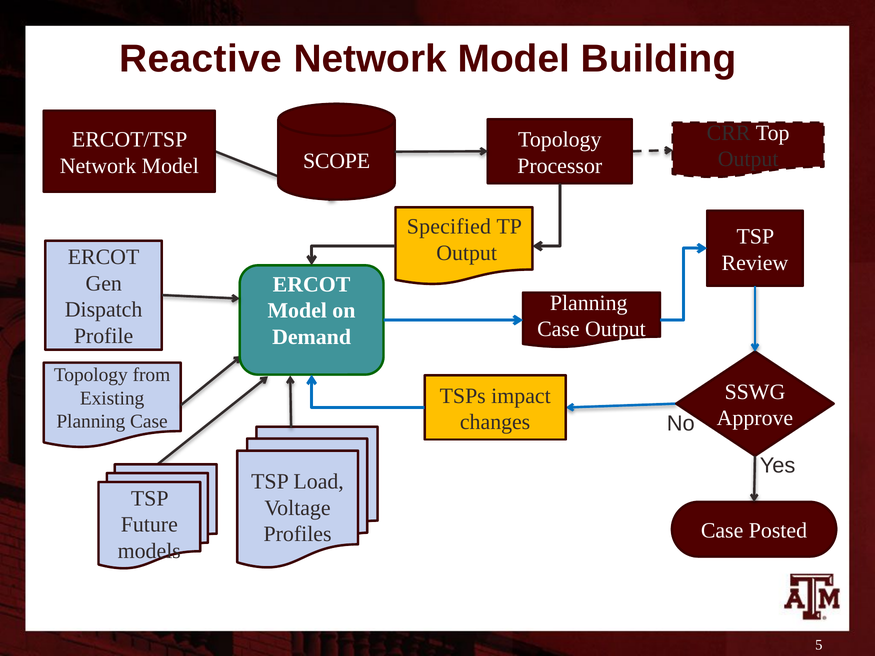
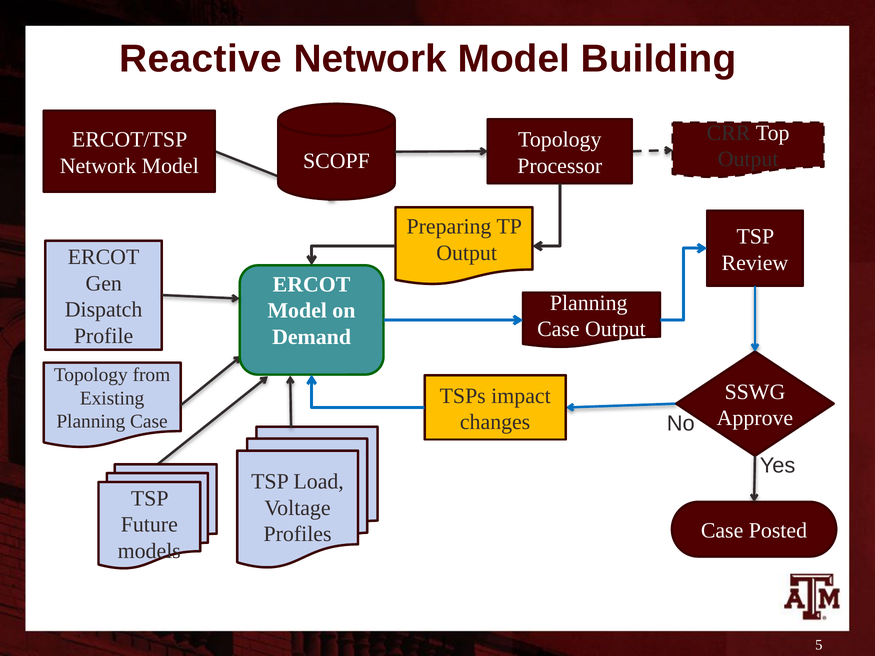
SCOPE: SCOPE -> SCOPF
Specified: Specified -> Preparing
